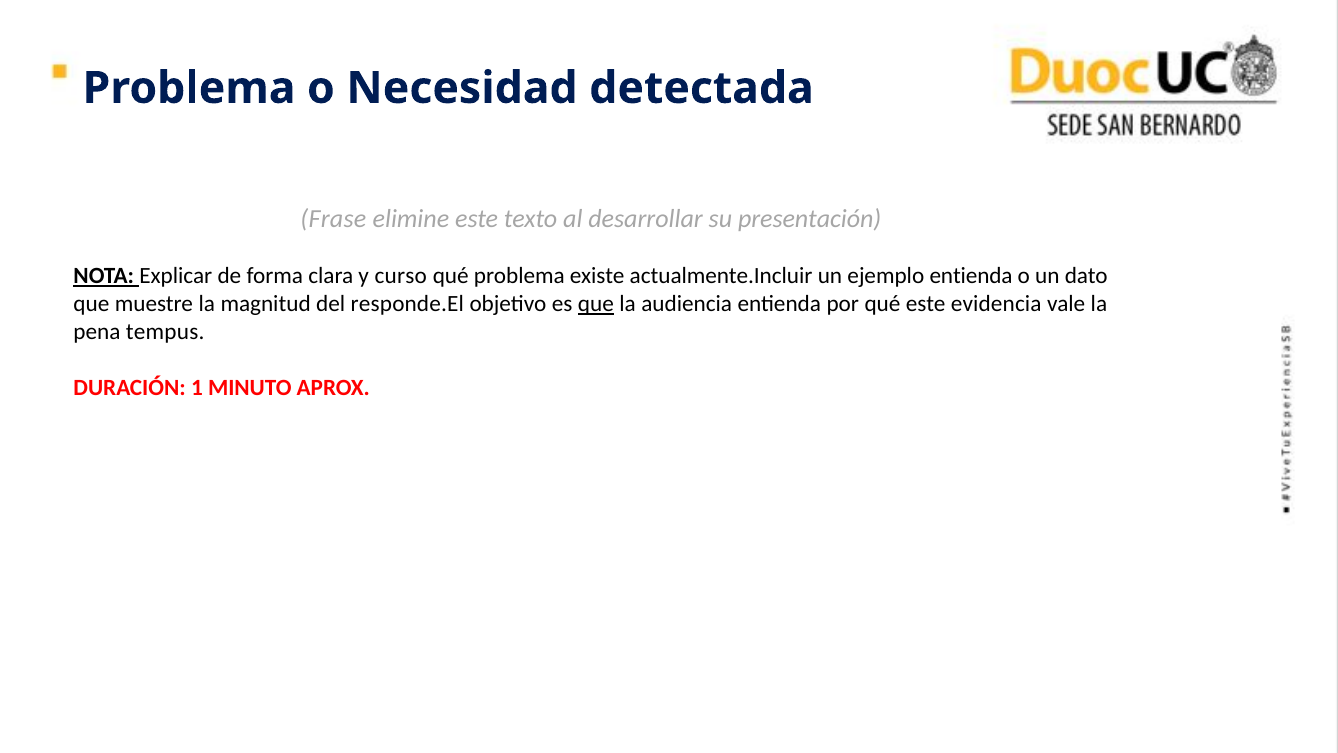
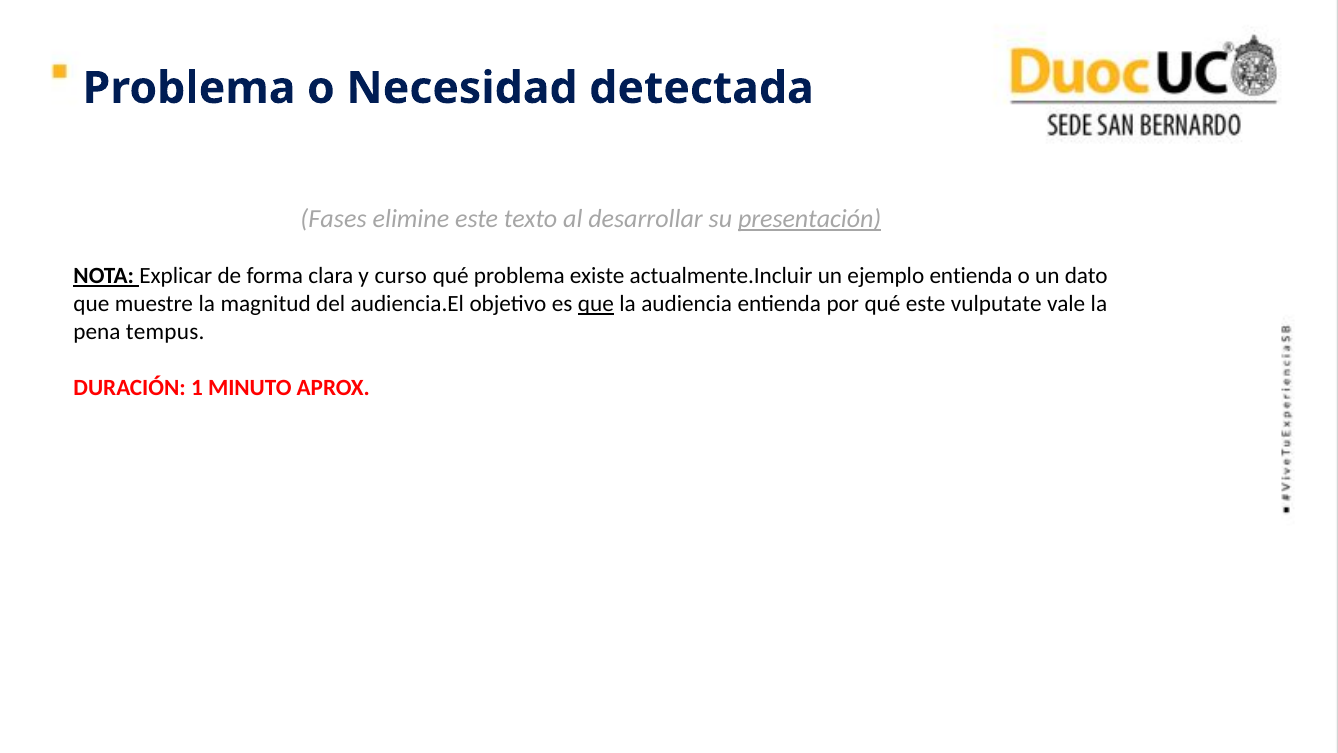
Frase: Frase -> Fases
presentación underline: none -> present
responde.El: responde.El -> audiencia.El
evidencia: evidencia -> vulputate
